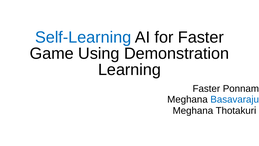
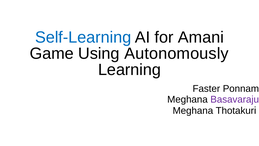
for Faster: Faster -> Amani
Demonstration: Demonstration -> Autonomously
Basavaraju colour: blue -> purple
